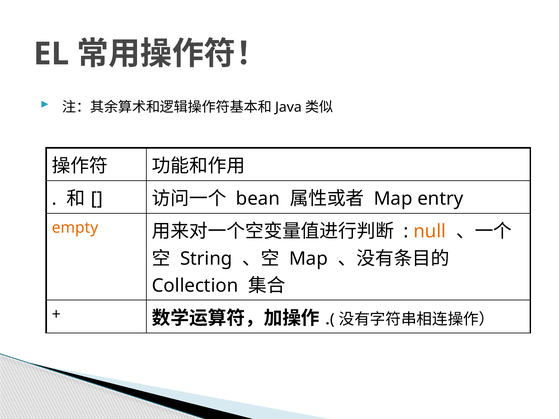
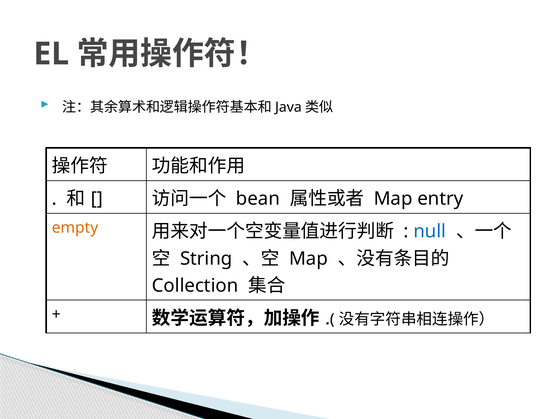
null colour: orange -> blue
